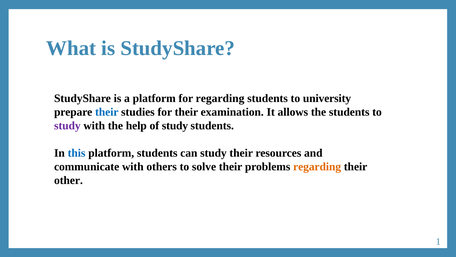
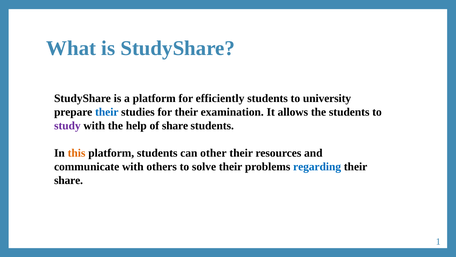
for regarding: regarding -> efficiently
of study: study -> share
this colour: blue -> orange
can study: study -> other
regarding at (317, 166) colour: orange -> blue
other at (68, 180): other -> share
